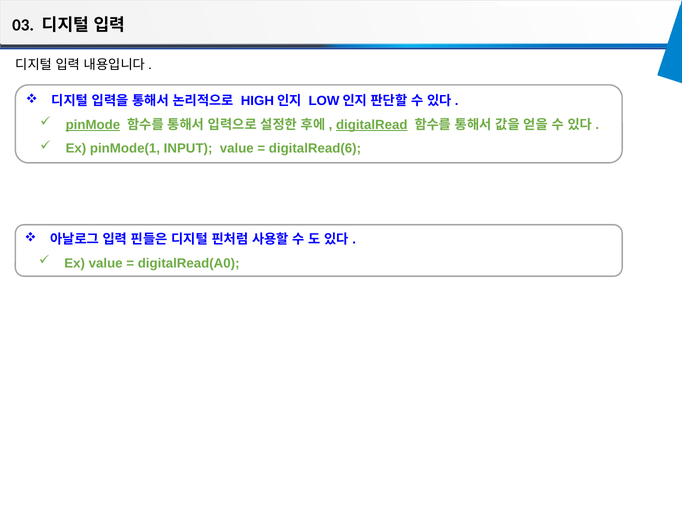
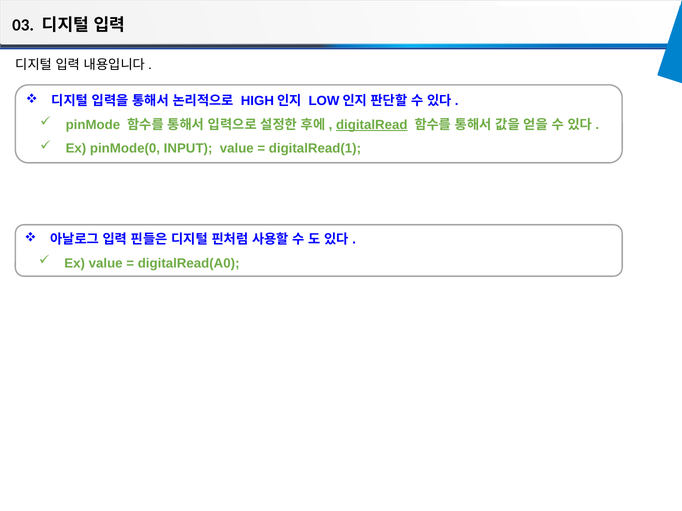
pinMode underline: present -> none
pinMode(1: pinMode(1 -> pinMode(0
digitalRead(6: digitalRead(6 -> digitalRead(1
